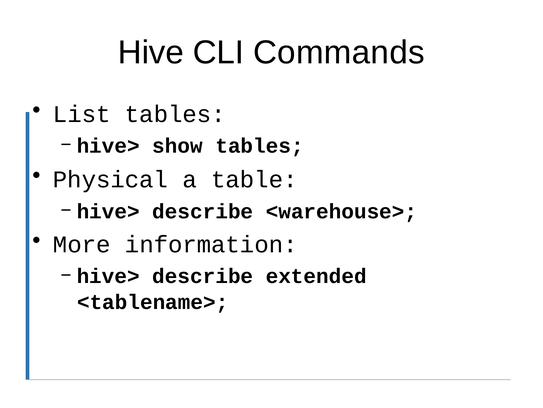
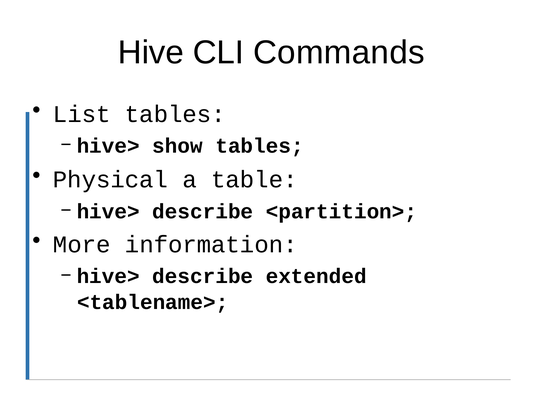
<warehouse>: <warehouse> -> <partition>
